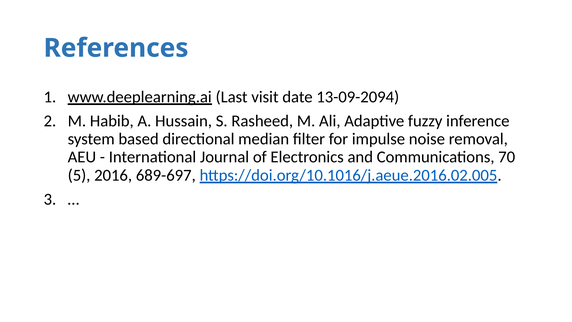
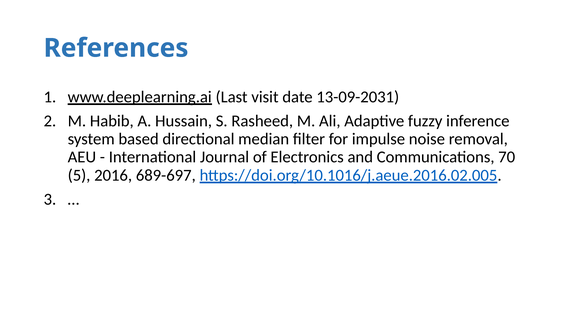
13-09-2094: 13-09-2094 -> 13-09-2031
